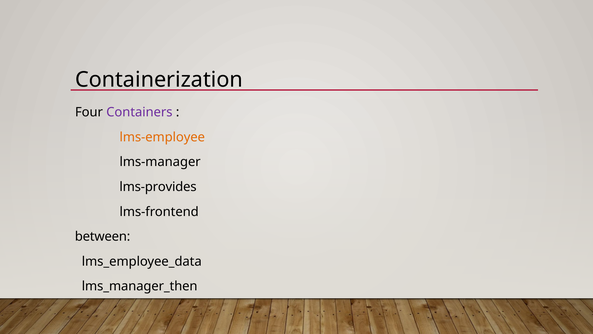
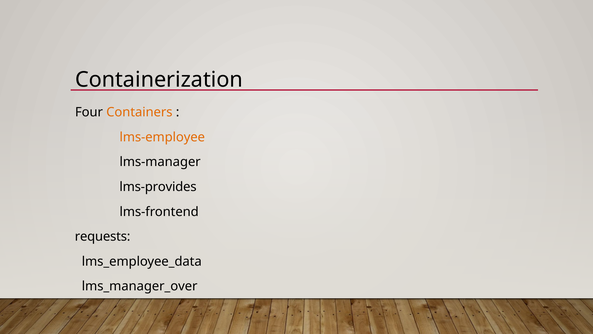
Containers colour: purple -> orange
between: between -> requests
lms_manager_then: lms_manager_then -> lms_manager_over
